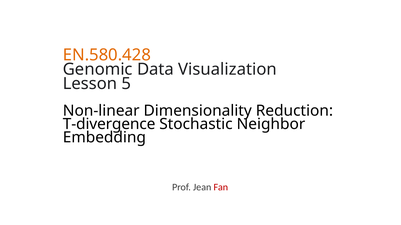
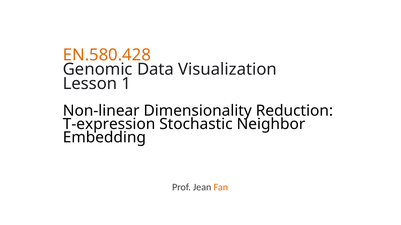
5: 5 -> 1
T-divergence: T-divergence -> T-expression
Fan colour: red -> orange
